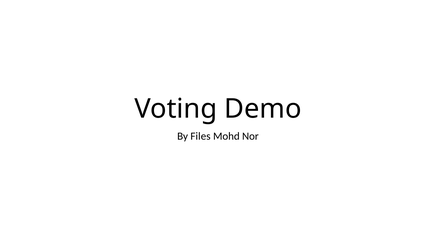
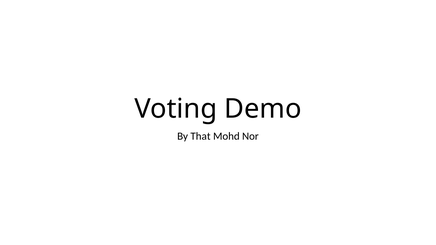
Files: Files -> That
